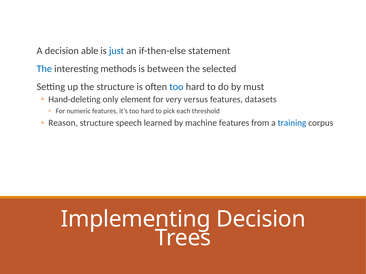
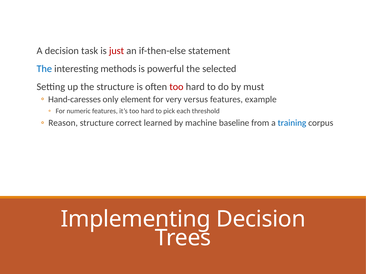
able: able -> task
just colour: blue -> red
between: between -> powerful
too at (176, 87) colour: blue -> red
Hand-deleting: Hand-deleting -> Hand-caresses
datasets: datasets -> example
speech: speech -> correct
machine features: features -> baseline
